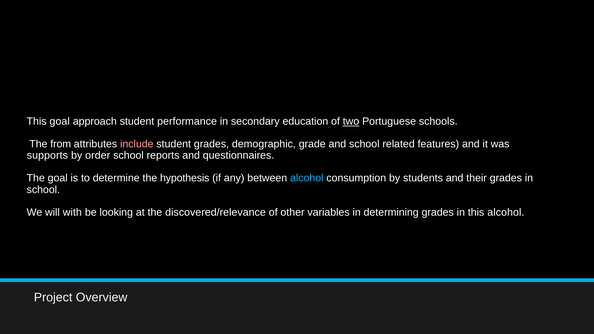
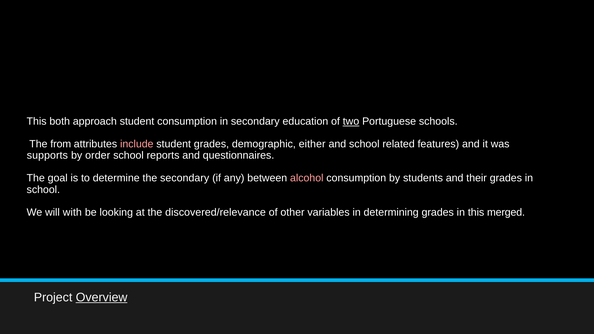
This goal: goal -> both
student performance: performance -> consumption
grade: grade -> either
the hypothesis: hypothesis -> secondary
alcohol at (307, 178) colour: light blue -> pink
this alcohol: alcohol -> merged
Overview underline: none -> present
